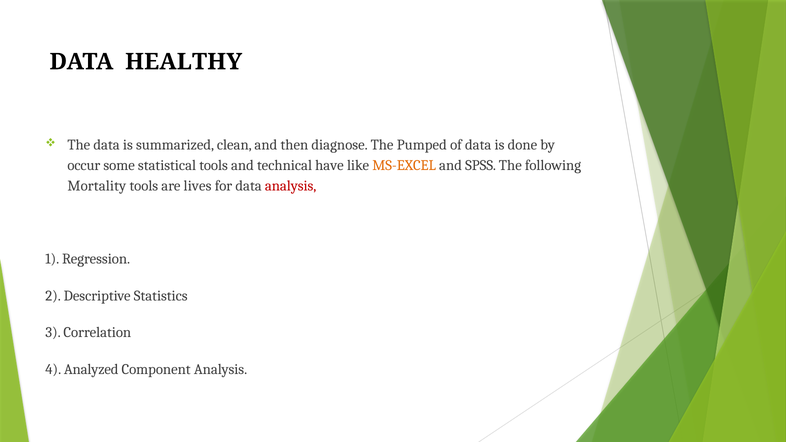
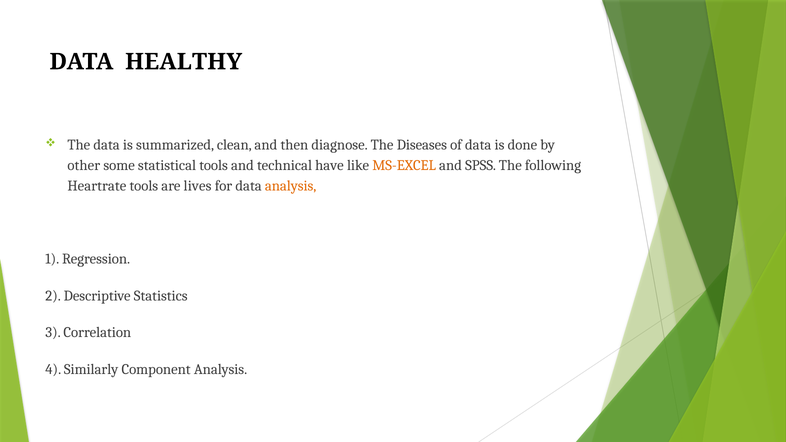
Pumped: Pumped -> Diseases
occur: occur -> other
Mortality: Mortality -> Heartrate
analysis at (291, 186) colour: red -> orange
Analyzed: Analyzed -> Similarly
